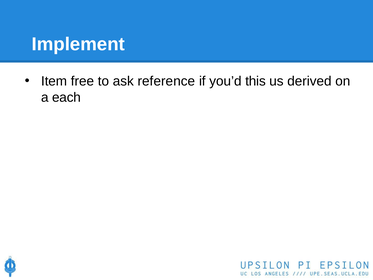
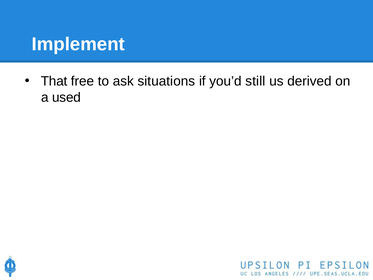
Item: Item -> That
reference: reference -> situations
this: this -> still
each: each -> used
